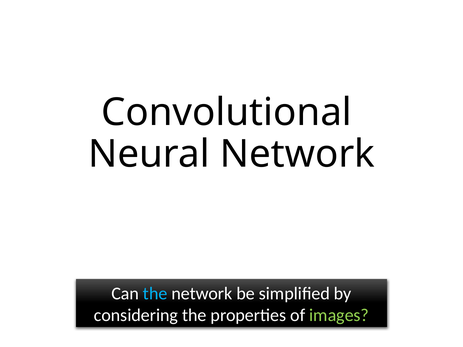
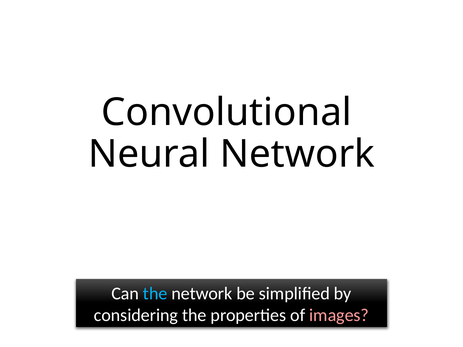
images colour: light green -> pink
